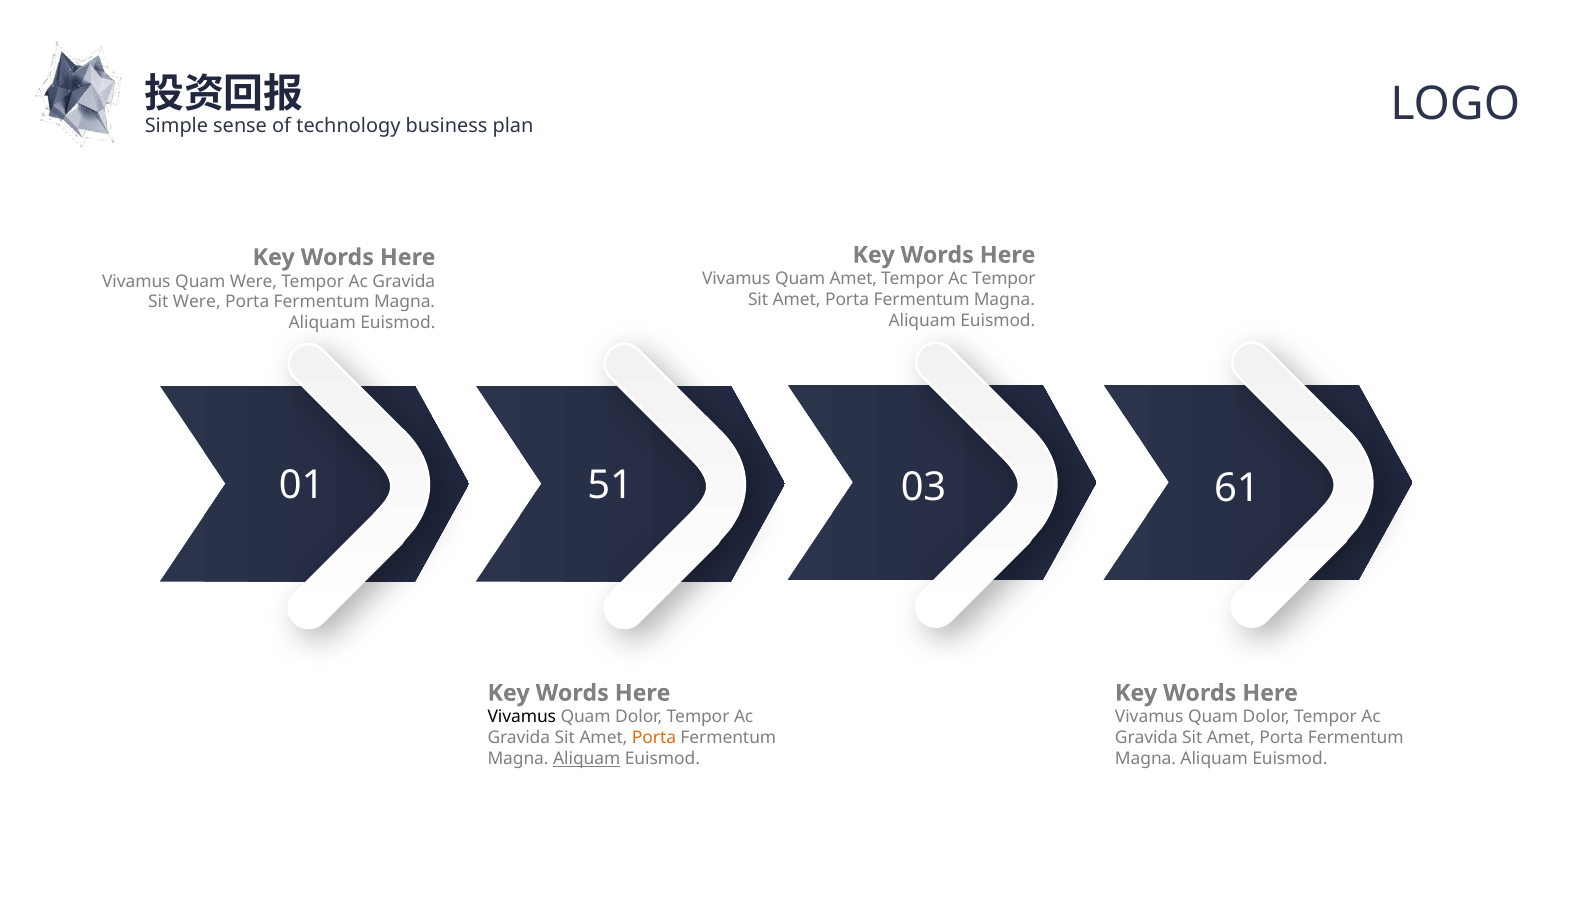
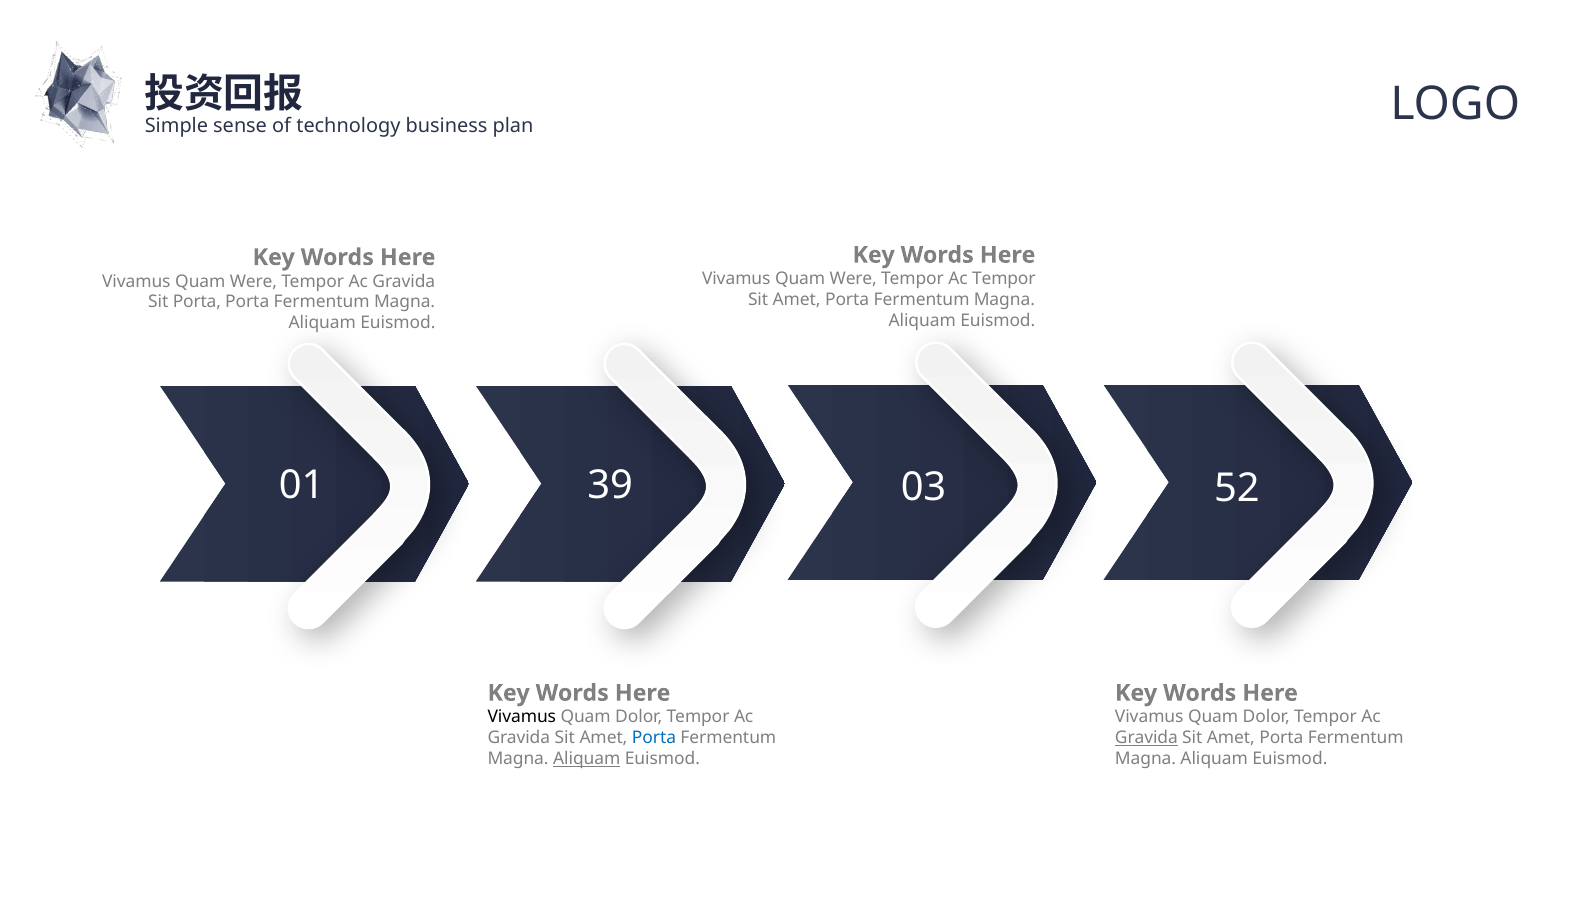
Amet at (853, 279): Amet -> Were
Sit Were: Were -> Porta
51: 51 -> 39
61: 61 -> 52
Porta at (654, 738) colour: orange -> blue
Gravida at (1146, 738) underline: none -> present
